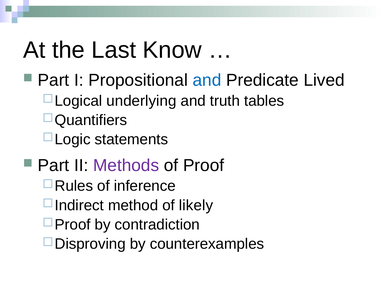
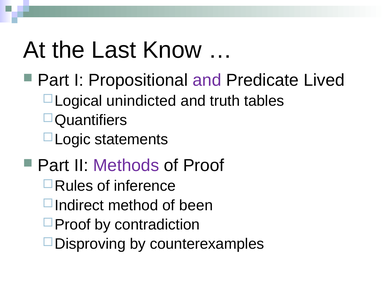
and at (207, 80) colour: blue -> purple
underlying: underlying -> unindicted
likely: likely -> been
